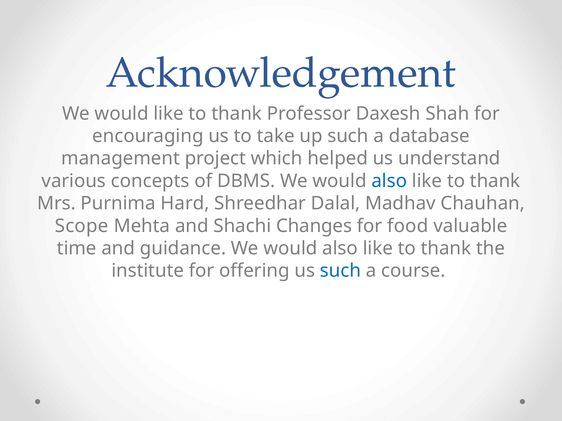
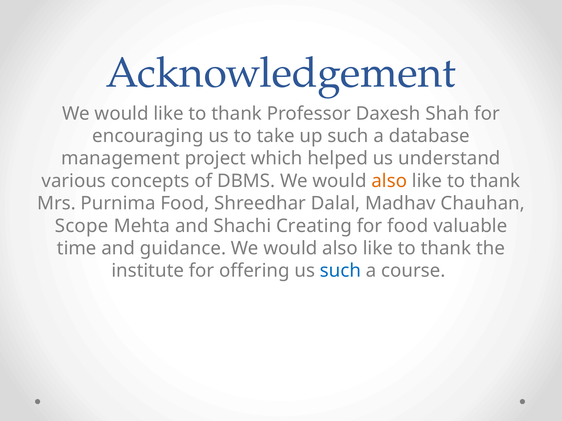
also at (389, 181) colour: blue -> orange
Purnima Hard: Hard -> Food
Changes: Changes -> Creating
